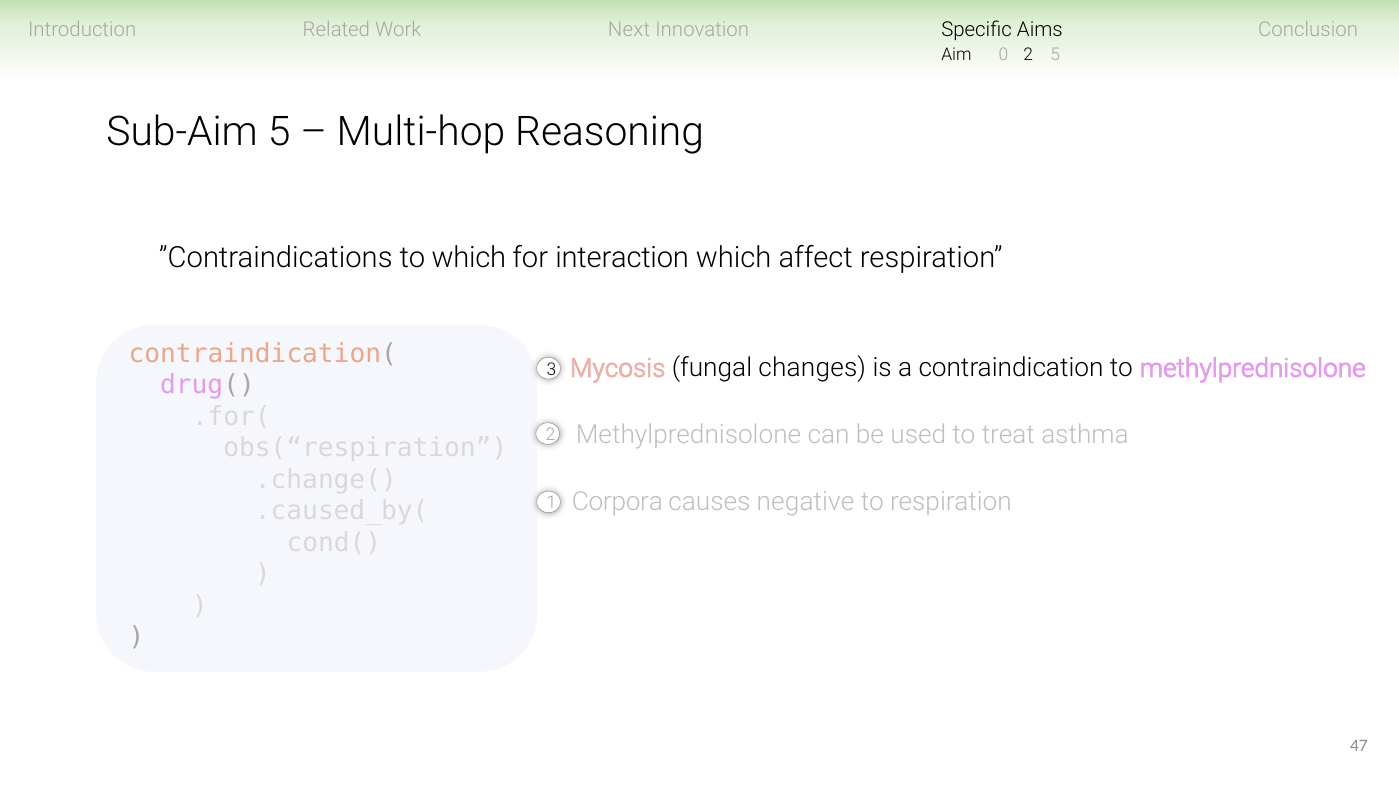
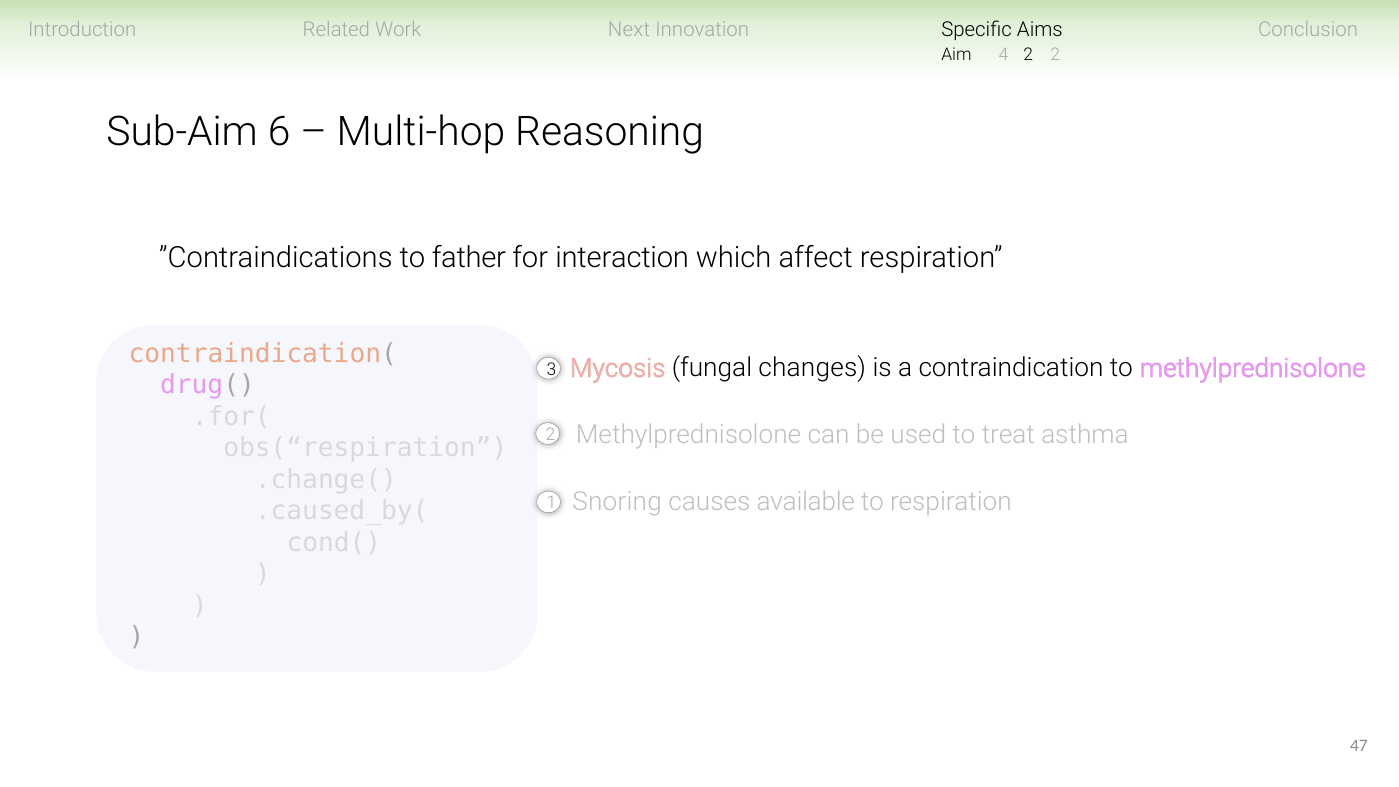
0: 0 -> 4
2 5: 5 -> 2
Sub-Aim 5: 5 -> 6
to which: which -> father
Corpora: Corpora -> Snoring
negative: negative -> available
